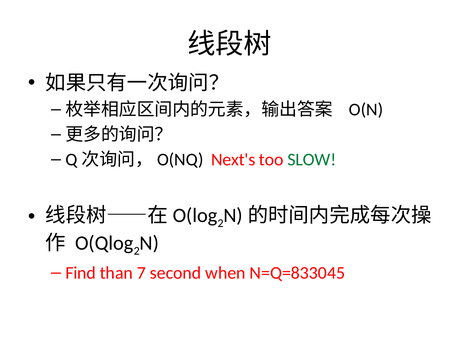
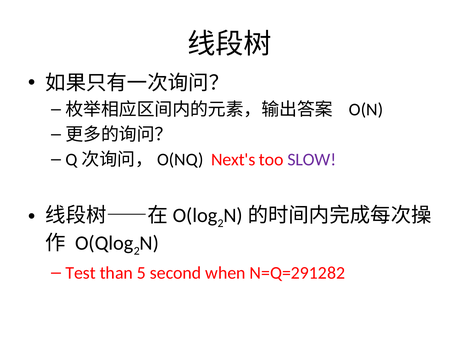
SLOW colour: green -> purple
Find: Find -> Test
7: 7 -> 5
N=Q=833045: N=Q=833045 -> N=Q=291282
